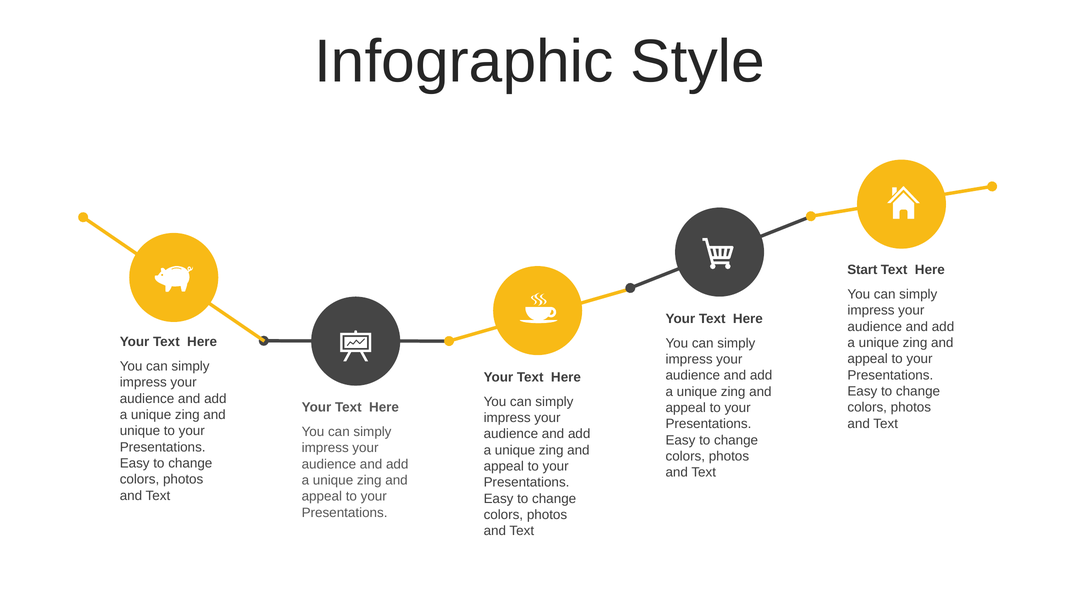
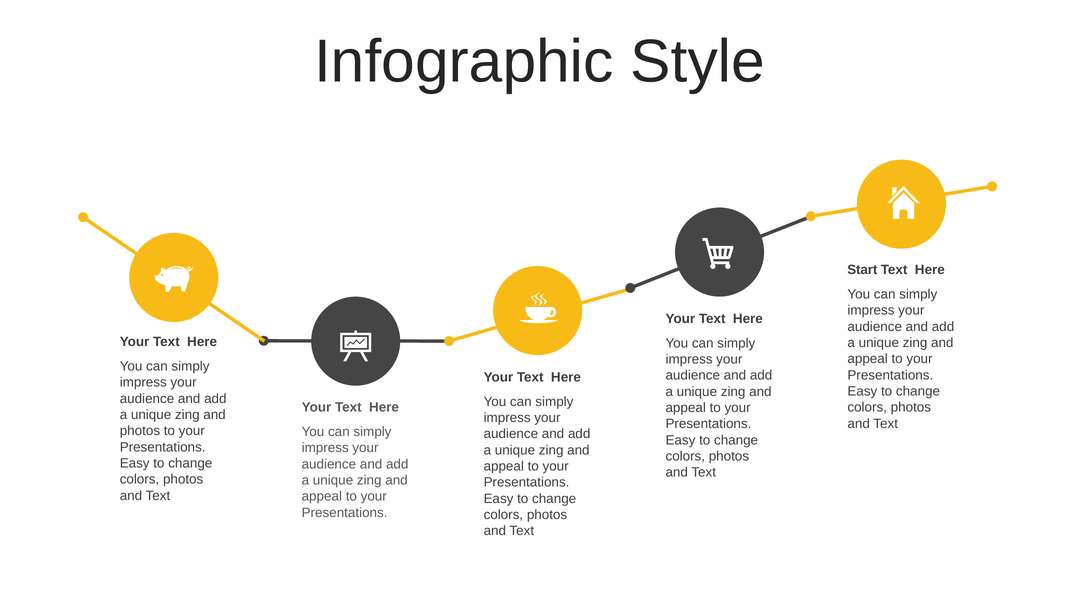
unique at (140, 431): unique -> photos
